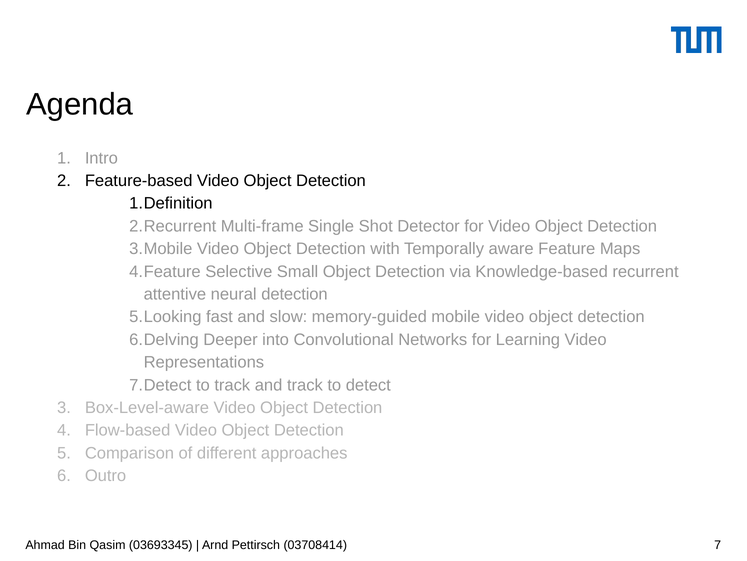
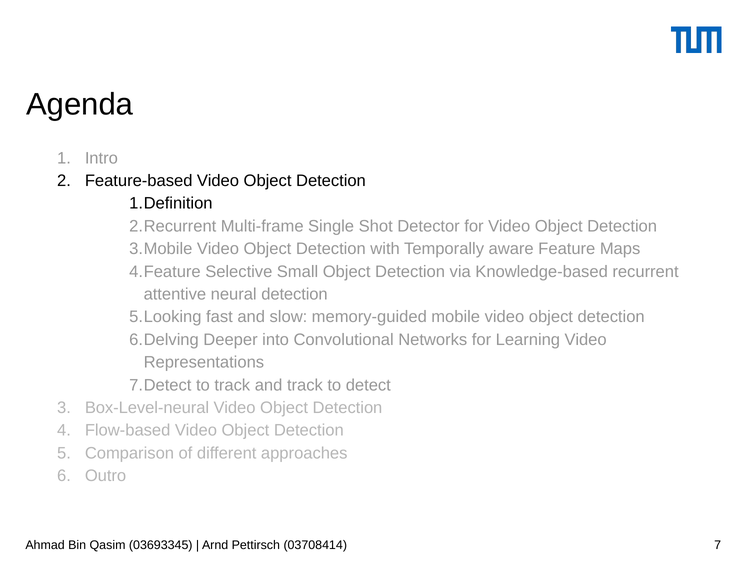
Box-Level-aware: Box-Level-aware -> Box-Level-neural
